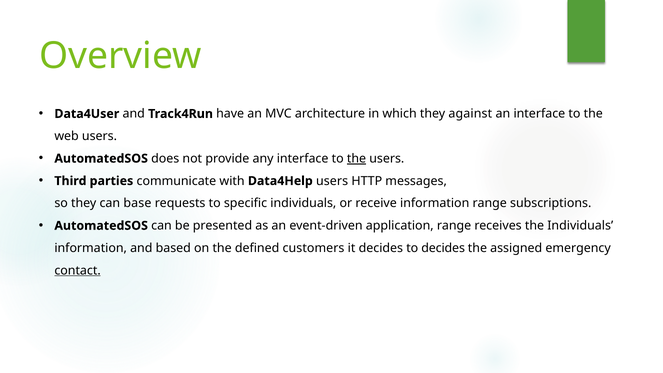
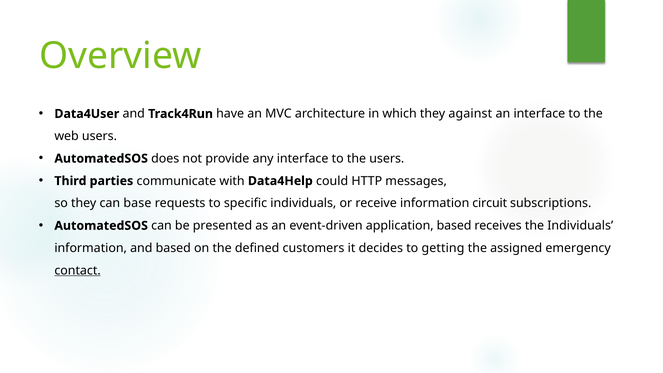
the at (357, 159) underline: present -> none
Data4Help users: users -> could
information range: range -> circuit
application range: range -> based
to decides: decides -> getting
